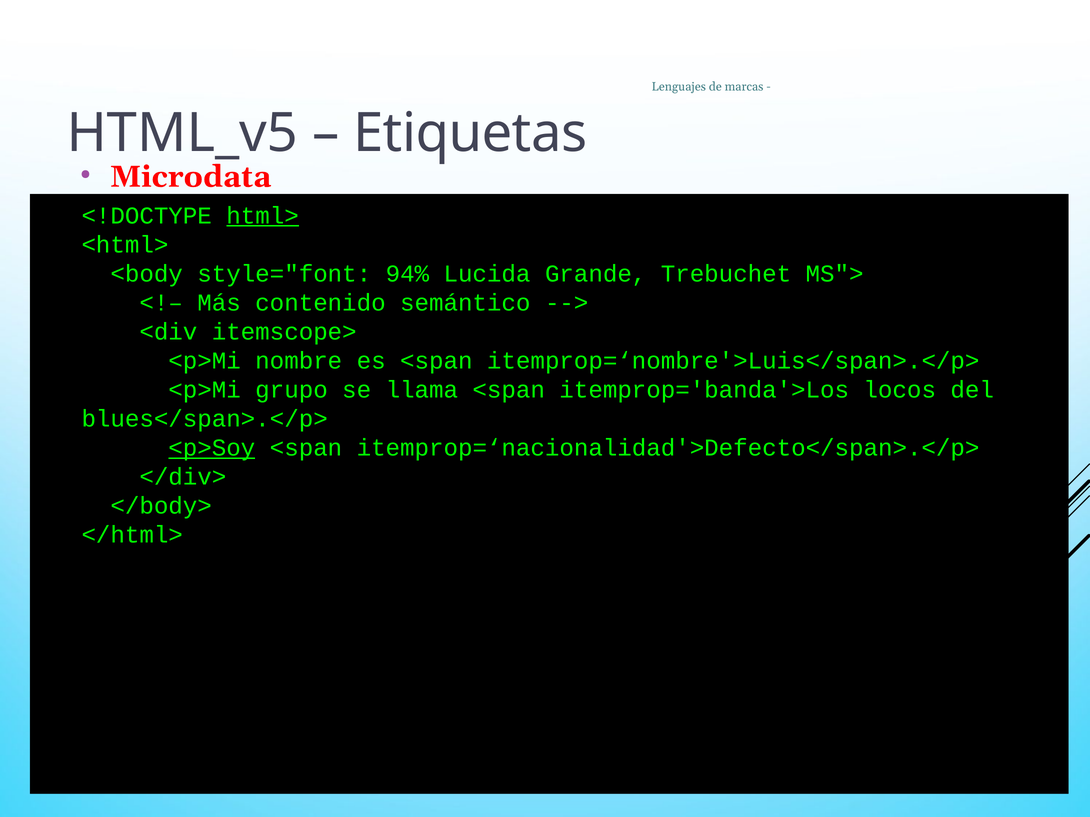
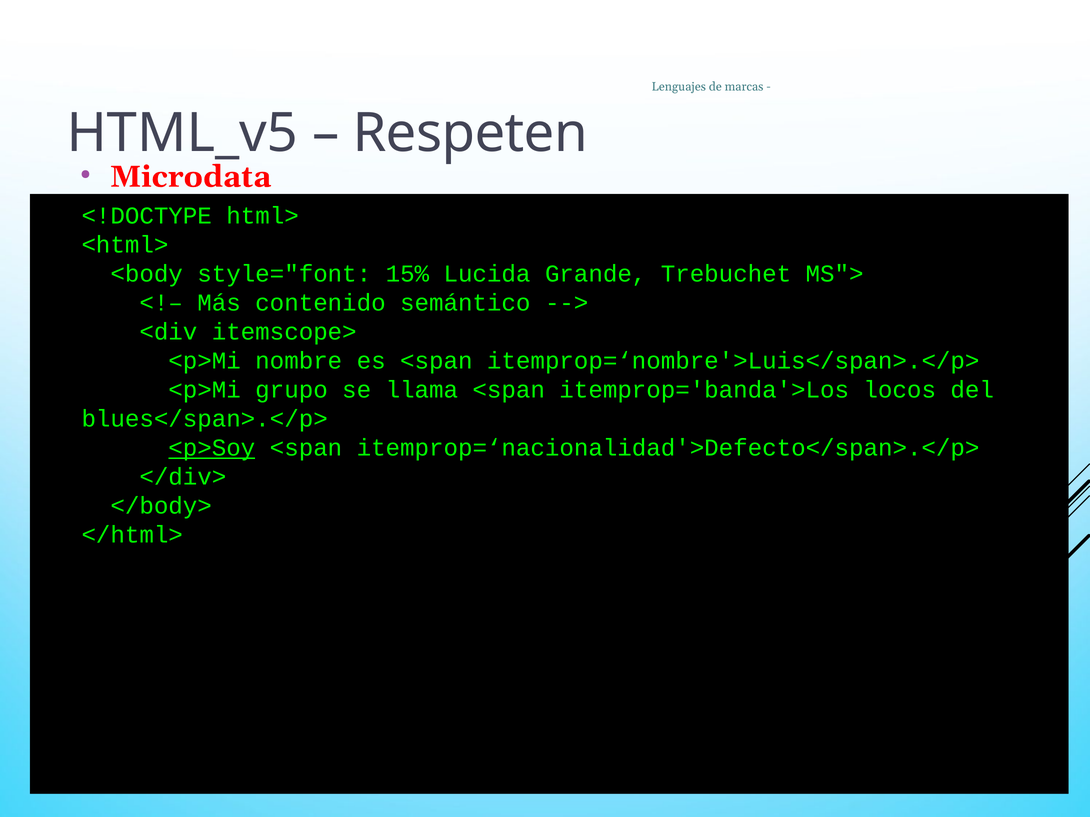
Etiquetas: Etiquetas -> Respeten
html> underline: present -> none
94%: 94% -> 15%
